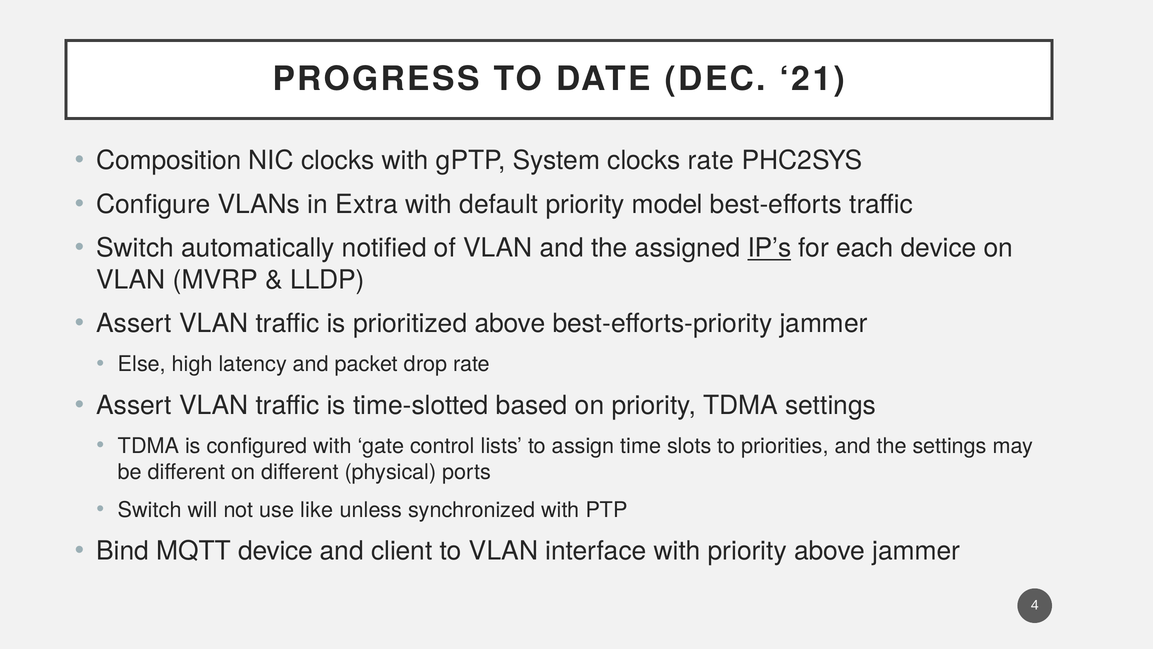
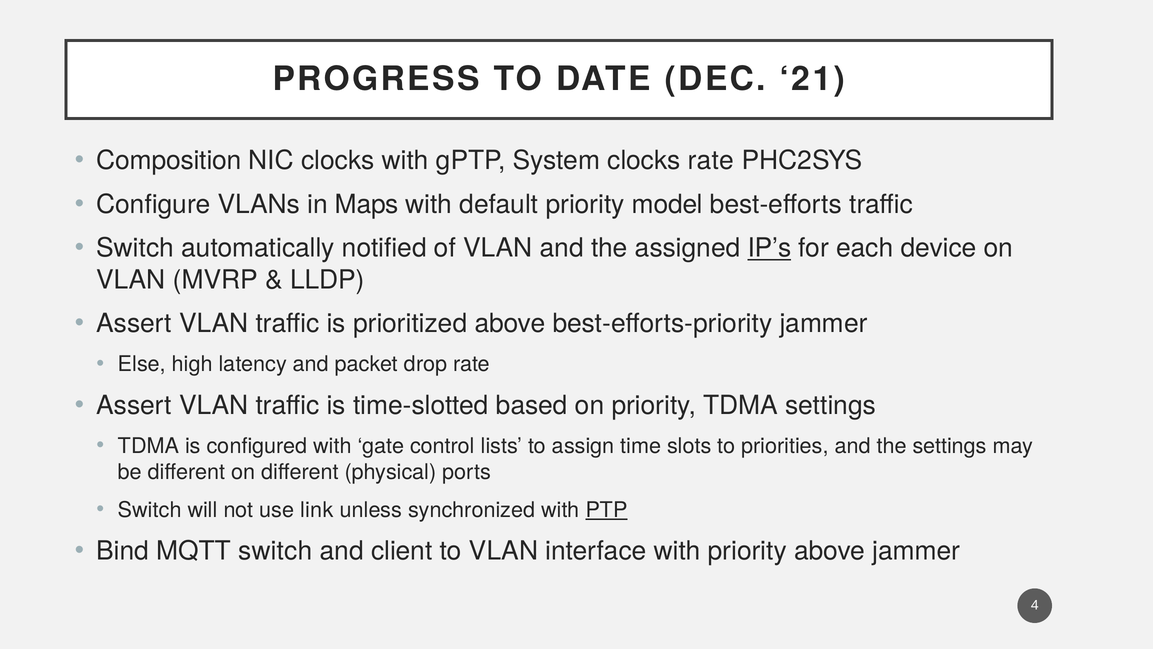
Extra: Extra -> Maps
like: like -> link
PTP underline: none -> present
MQTT device: device -> switch
